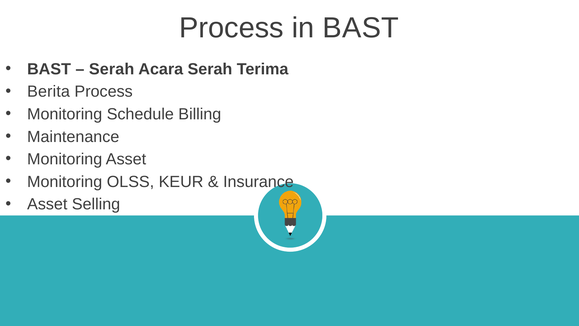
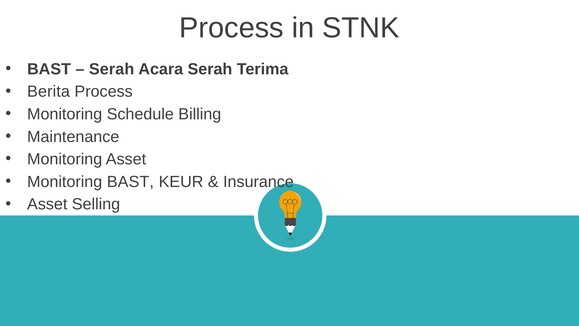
in BAST: BAST -> STNK
Monitoring OLSS: OLSS -> BAST
